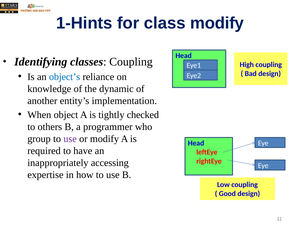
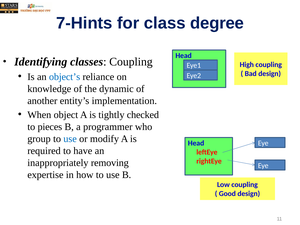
1-Hints: 1-Hints -> 7-Hints
class modify: modify -> degree
others: others -> pieces
use at (70, 139) colour: purple -> blue
accessing: accessing -> removing
